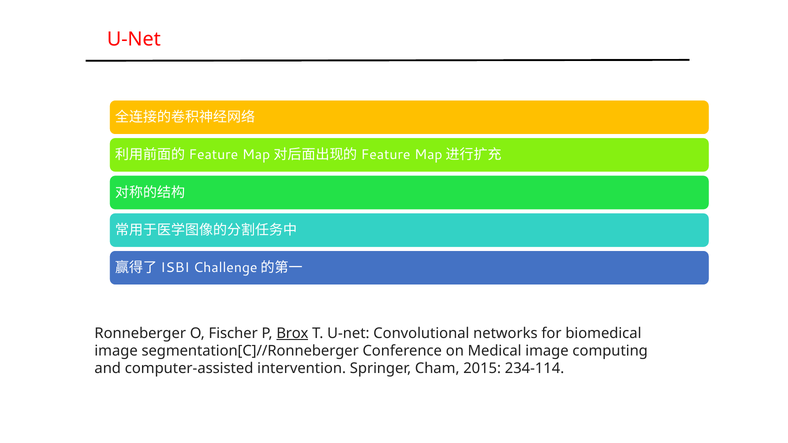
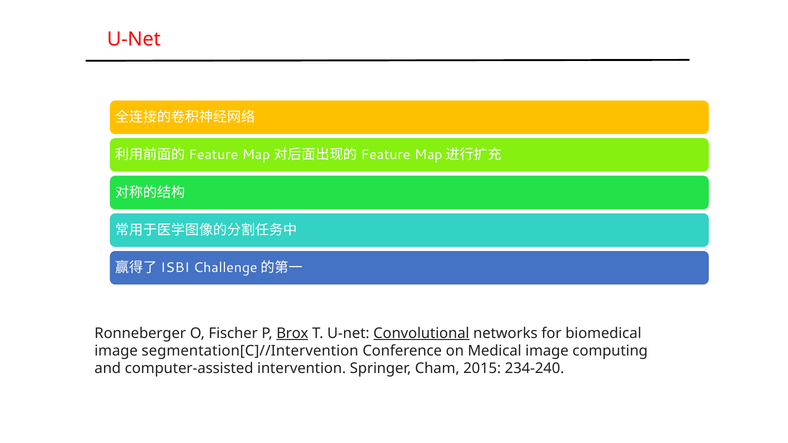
Convolutional underline: none -> present
segmentation[C]//Ronneberger: segmentation[C]//Ronneberger -> segmentation[C]//Intervention
234-114: 234-114 -> 234-240
